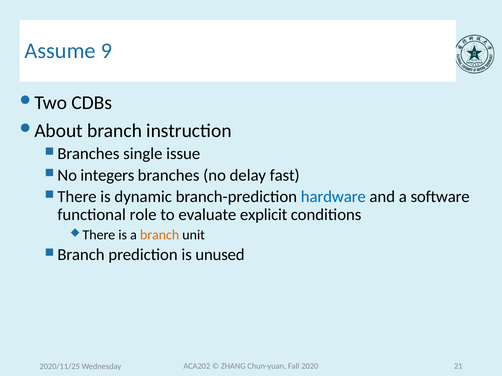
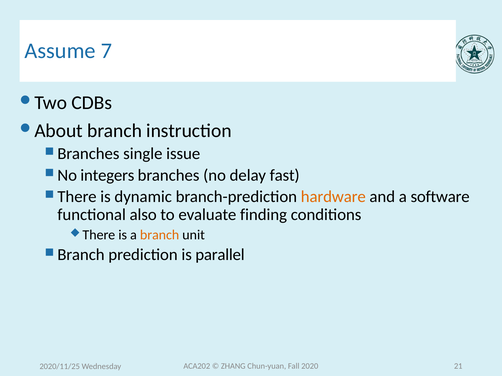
9: 9 -> 7
hardware colour: blue -> orange
role: role -> also
explicit: explicit -> finding
unused: unused -> parallel
